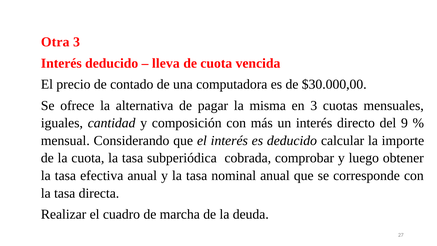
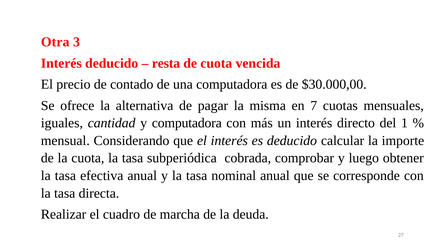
lleva: lleva -> resta
en 3: 3 -> 7
y composición: composición -> computadora
9: 9 -> 1
